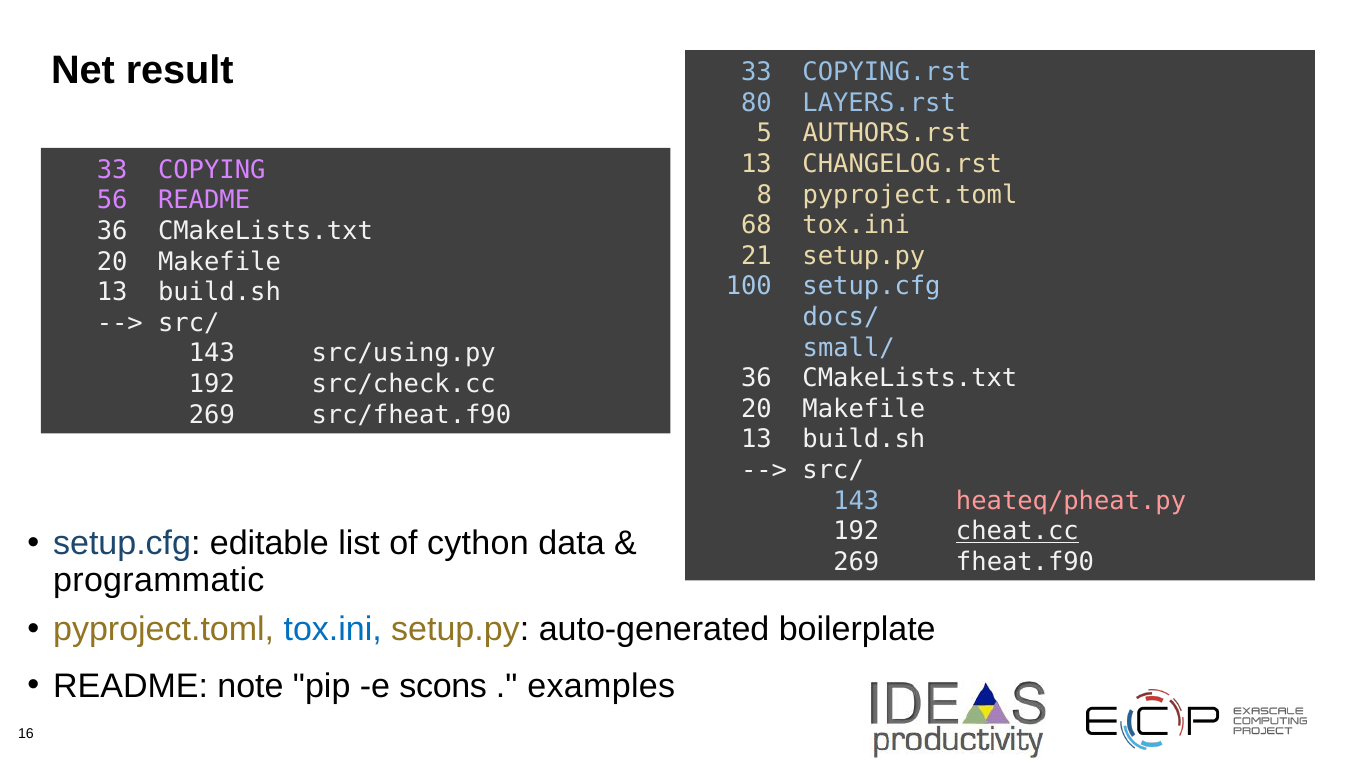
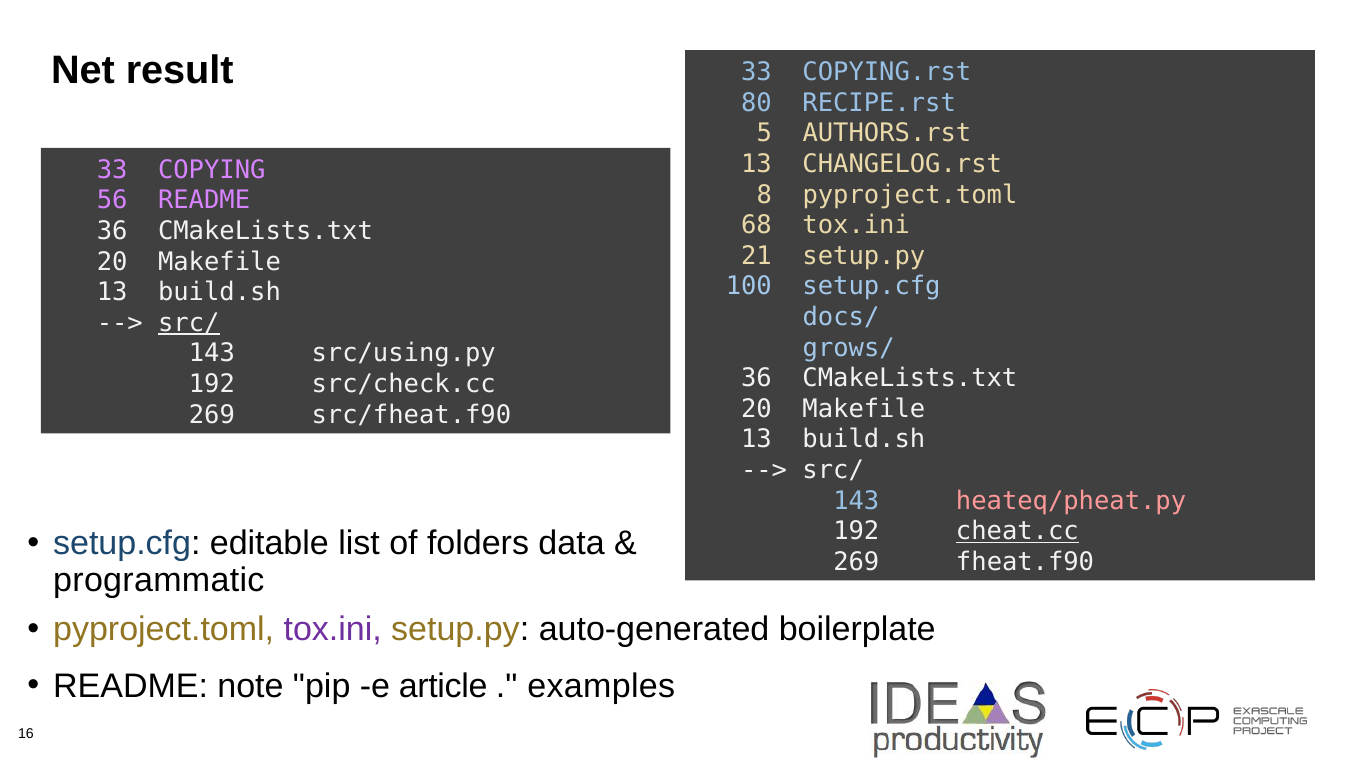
LAYERS.rst: LAYERS.rst -> RECIPE.rst
src/ at (189, 323) underline: none -> present
small/: small/ -> grows/
cython: cython -> folders
tox.ini at (333, 630) colour: blue -> purple
scons: scons -> article
